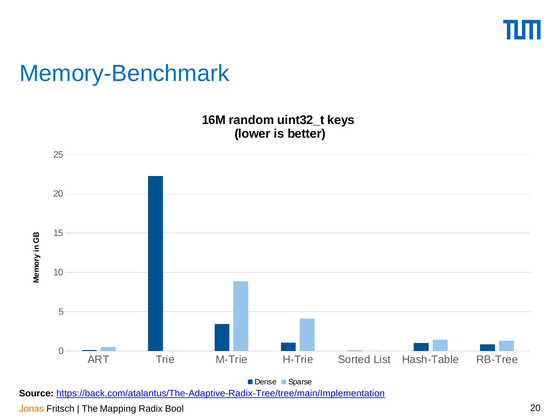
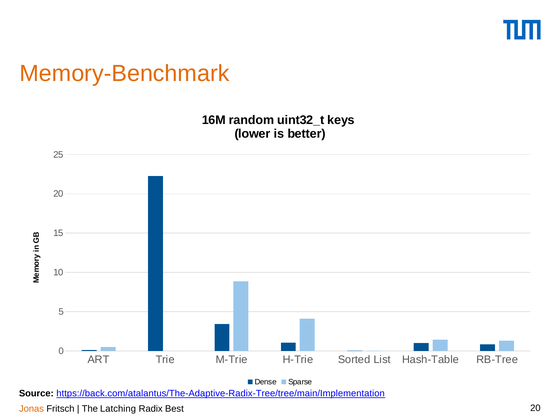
Memory-Benchmark colour: blue -> orange
Mapping: Mapping -> Latching
Bool: Bool -> Best
